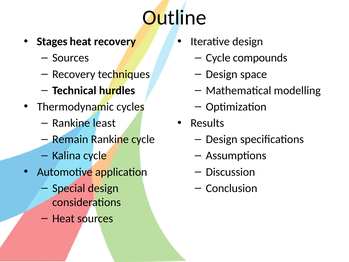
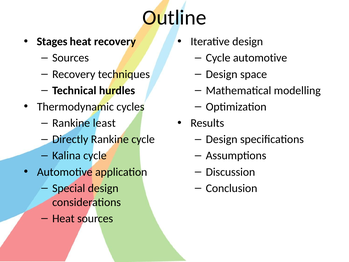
Cycle compounds: compounds -> automotive
Remain: Remain -> Directly
